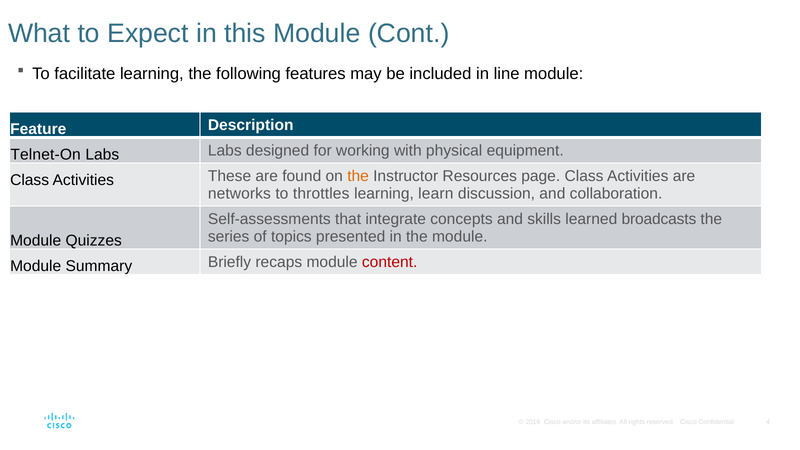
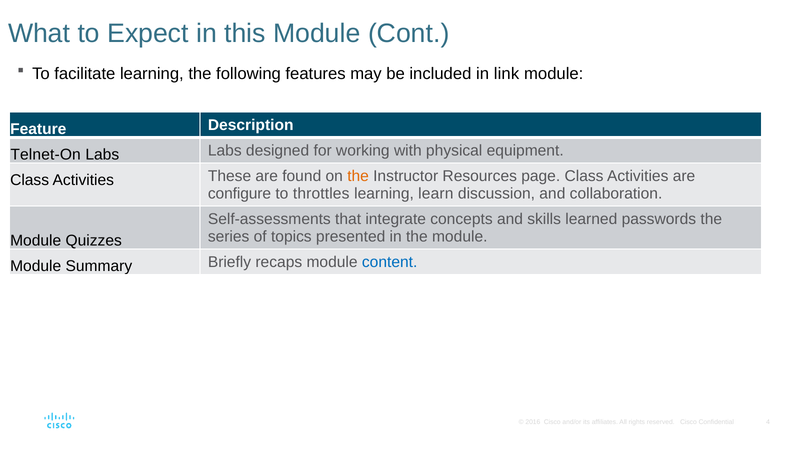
line: line -> link
networks: networks -> configure
broadcasts: broadcasts -> passwords
content colour: red -> blue
